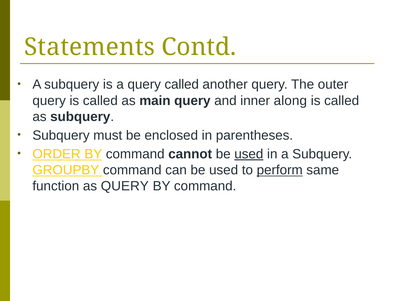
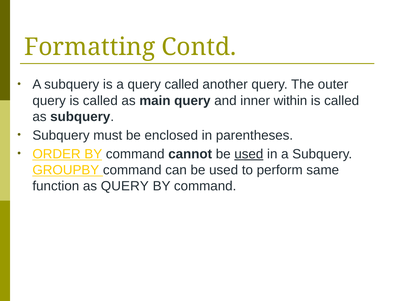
Statements: Statements -> Formatting
along: along -> within
perform underline: present -> none
